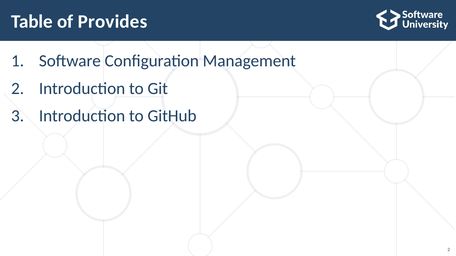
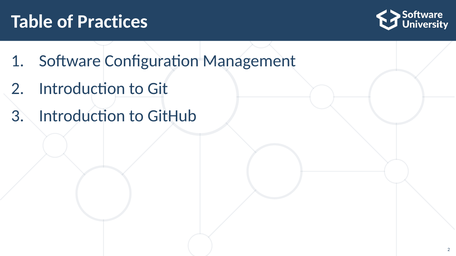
Provides: Provides -> Practices
